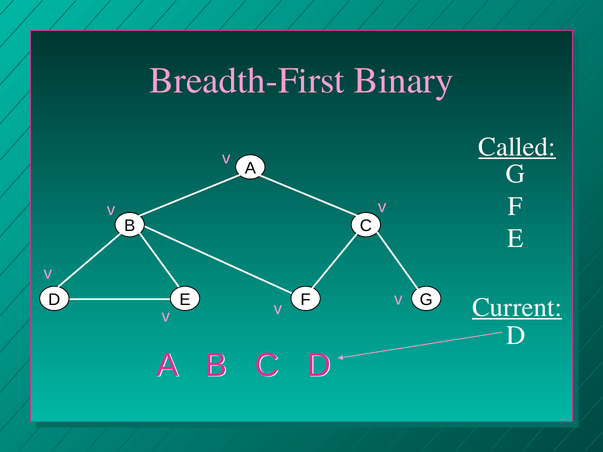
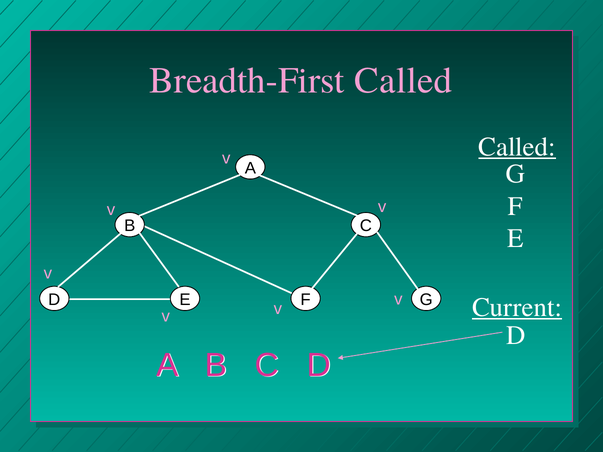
Breadth-First Binary: Binary -> Called
